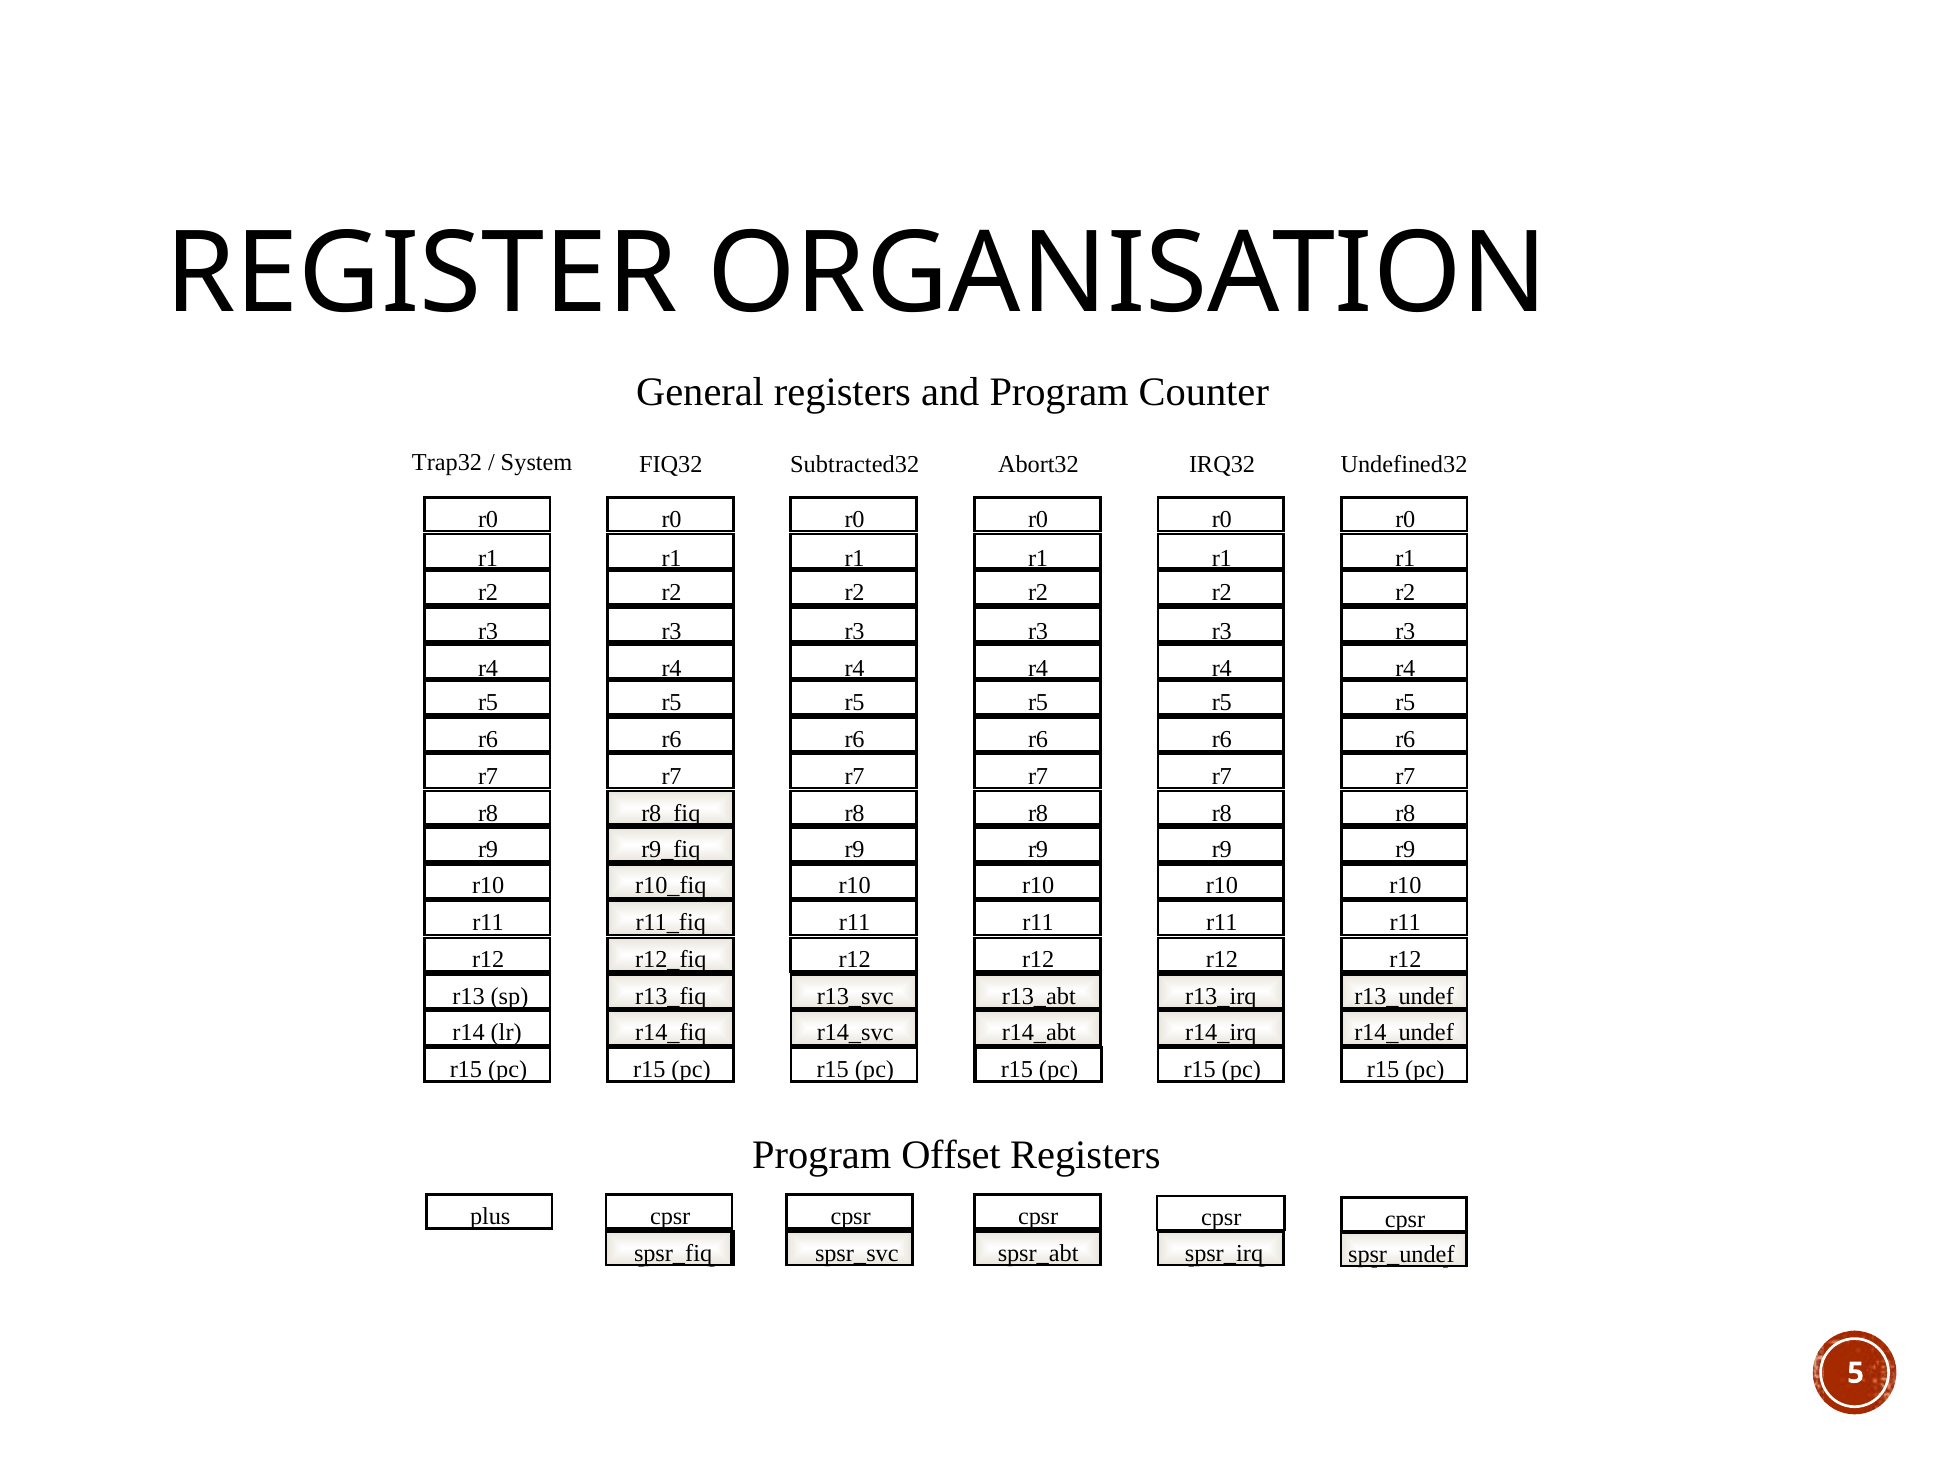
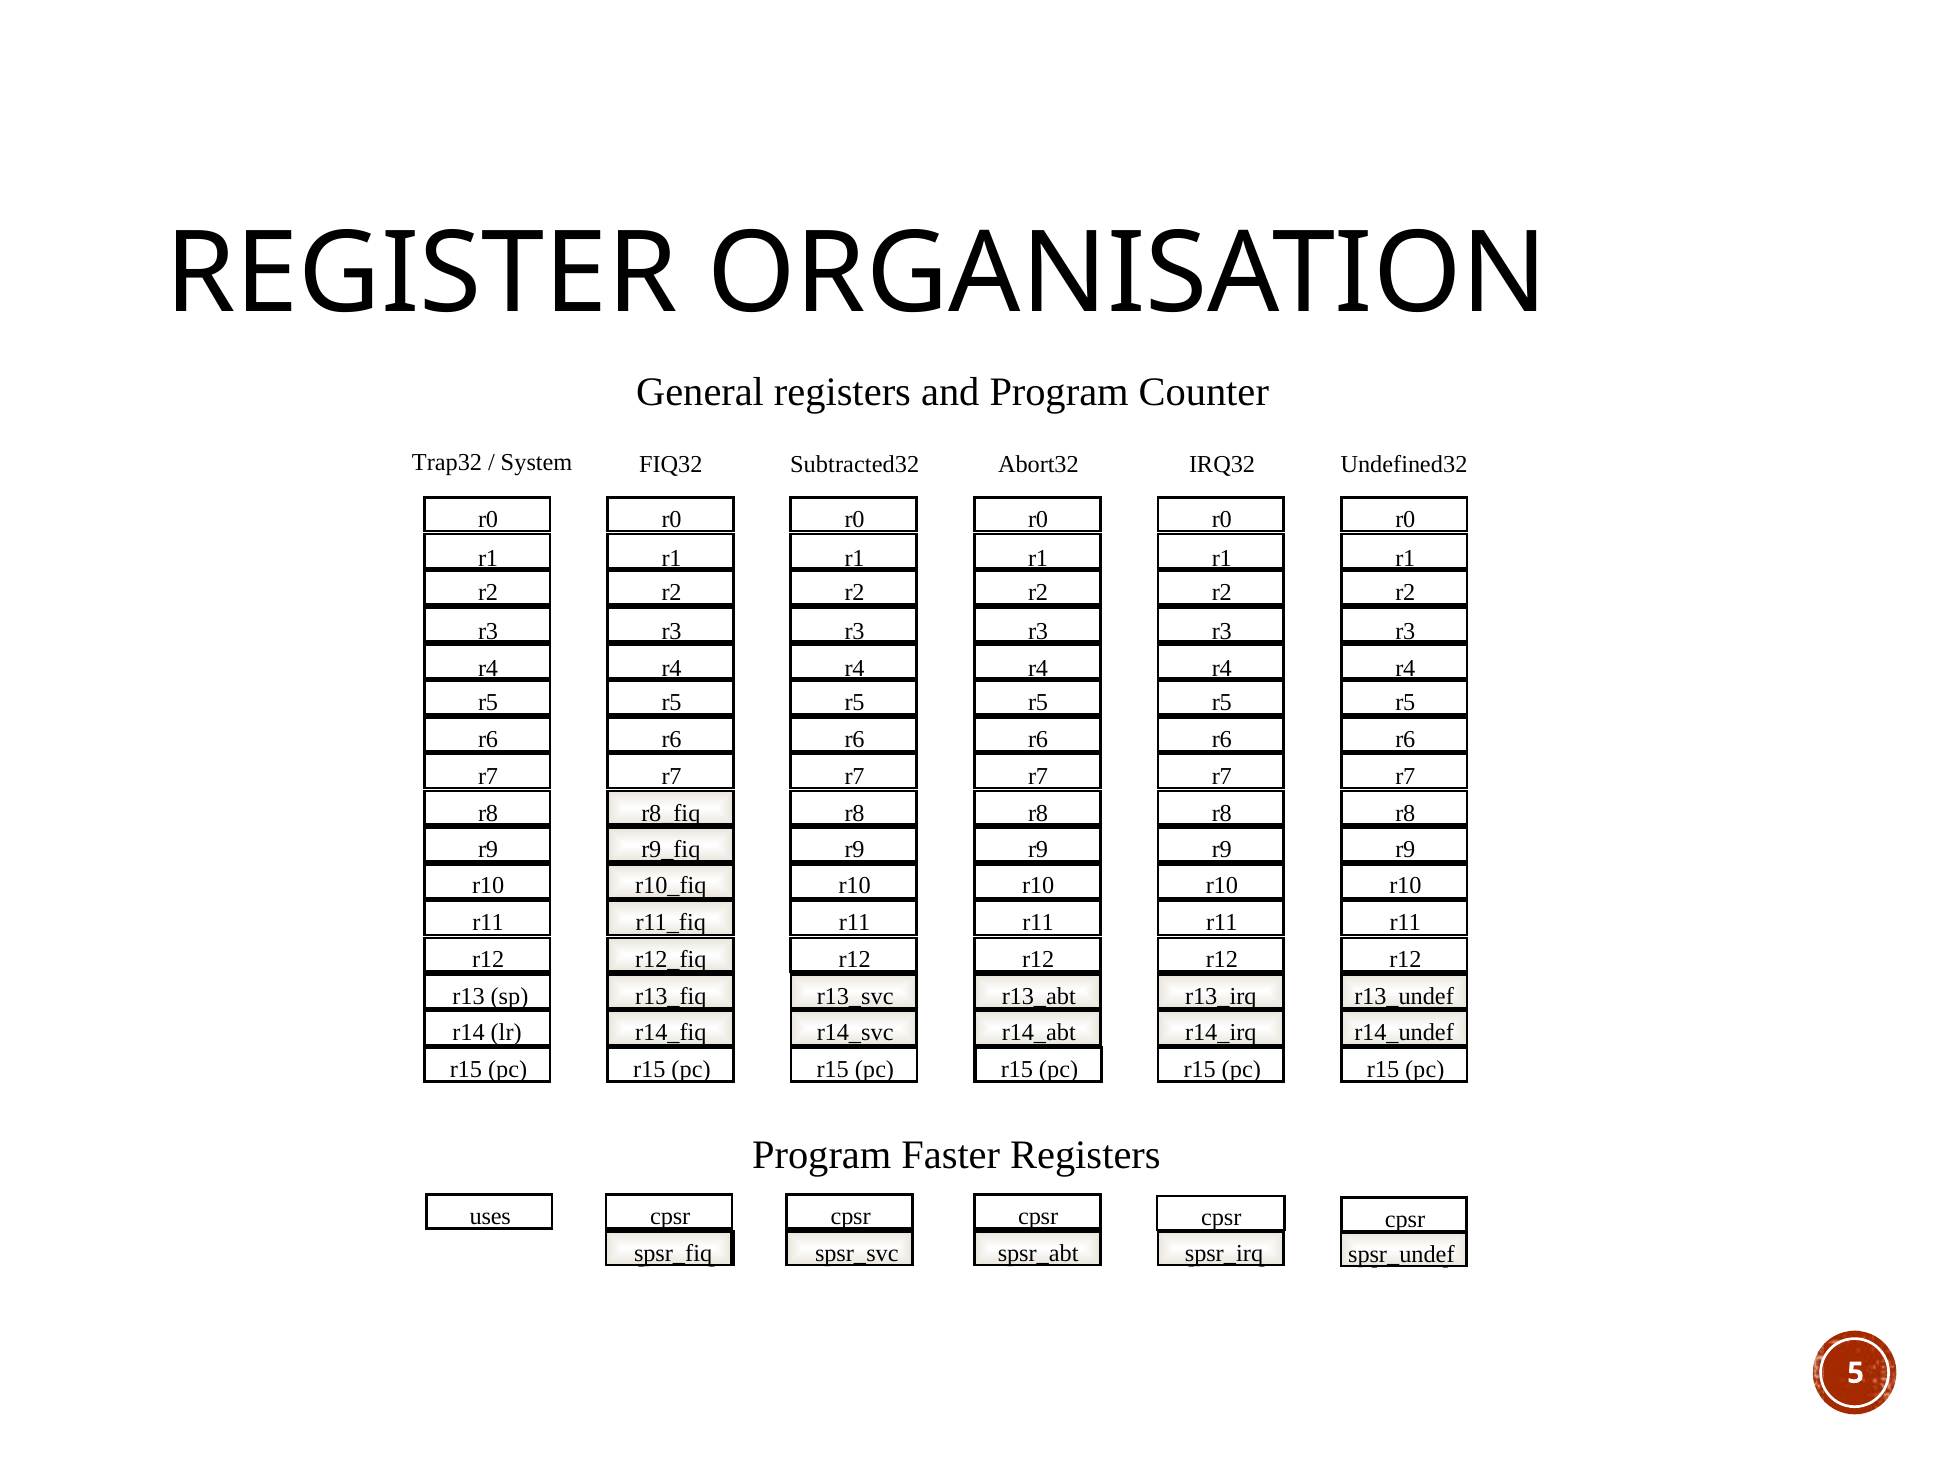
Offset: Offset -> Faster
plus: plus -> uses
